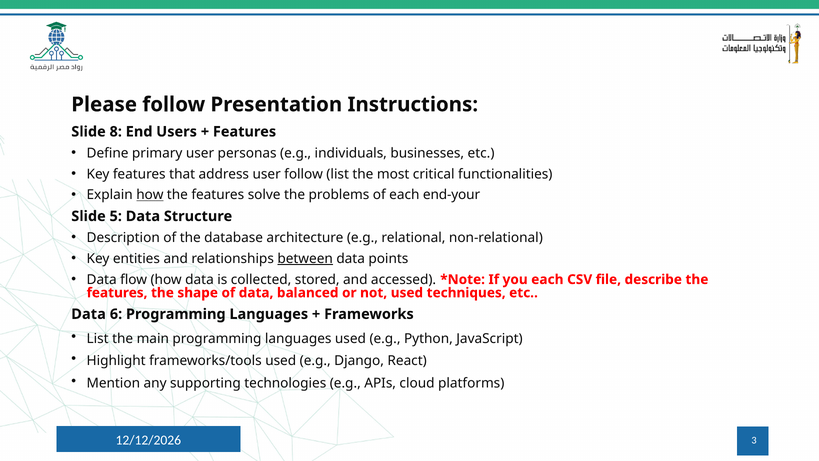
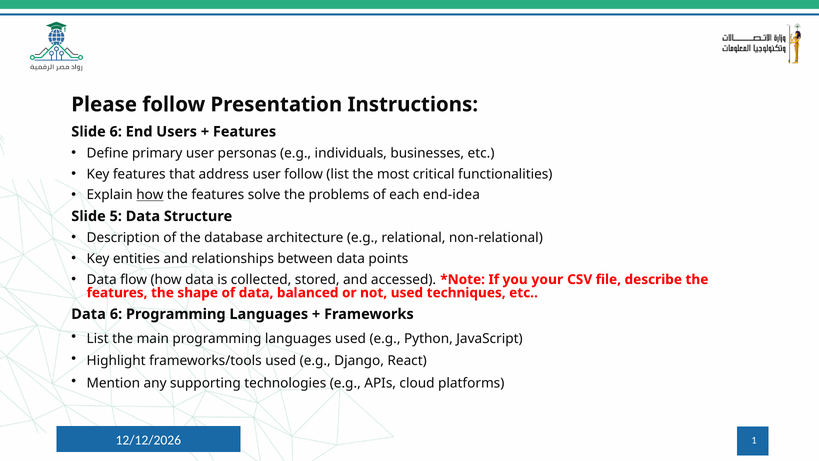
Slide 8: 8 -> 6
end-your: end-your -> end-idea
between underline: present -> none
you each: each -> your
3: 3 -> 1
